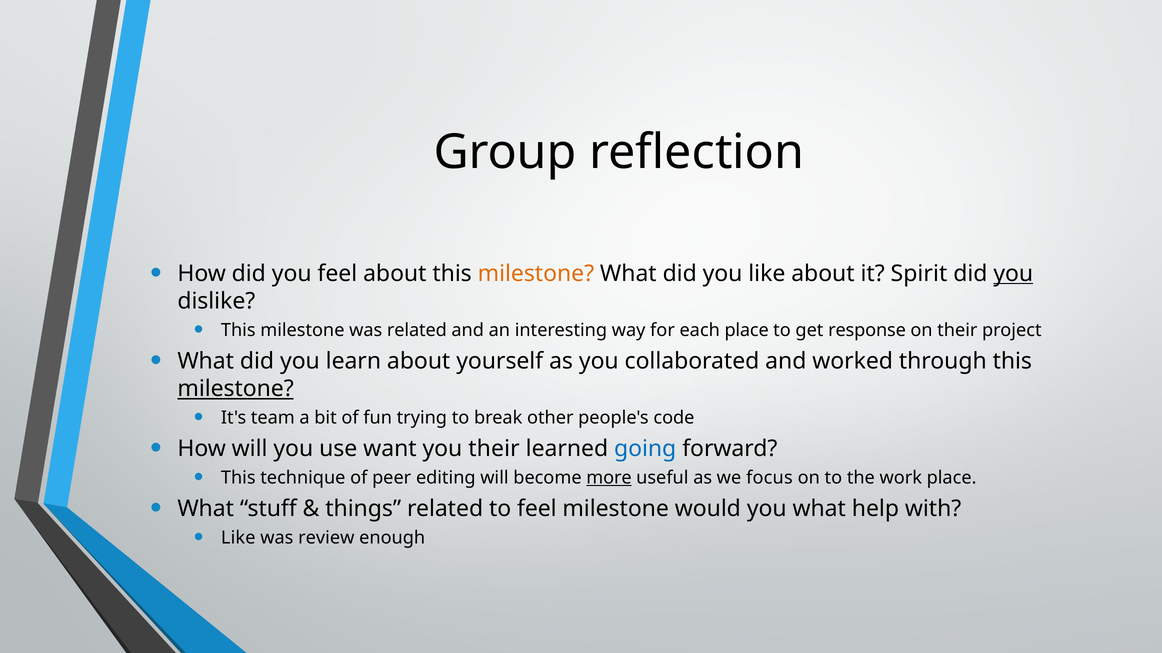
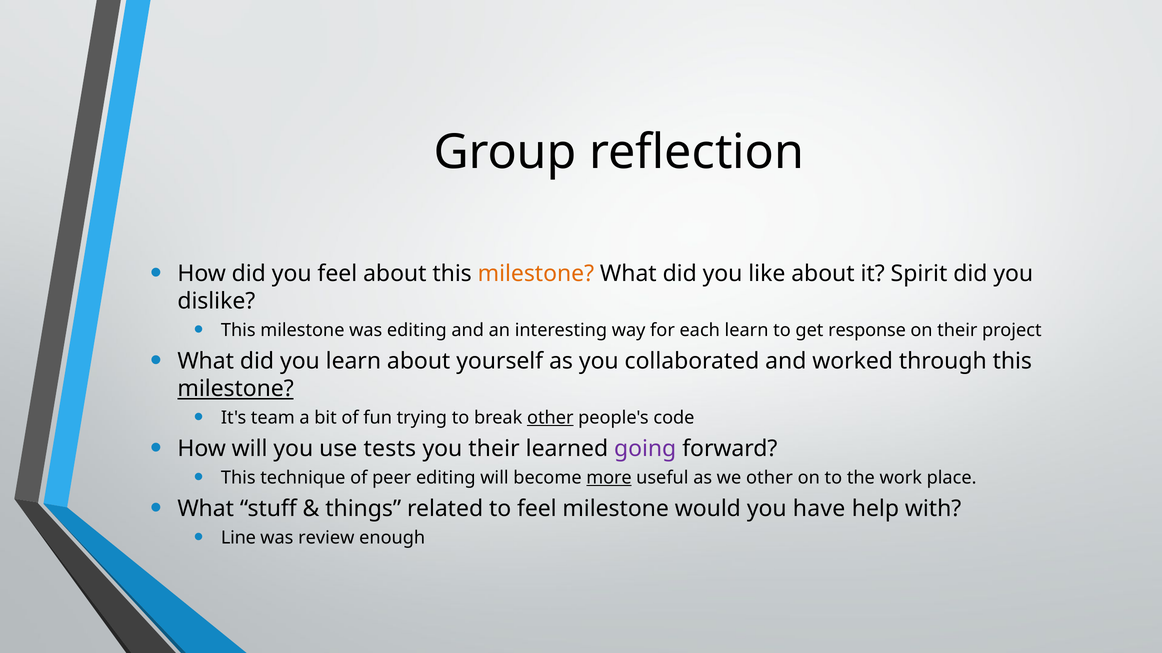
you at (1013, 274) underline: present -> none
was related: related -> editing
each place: place -> learn
other at (550, 418) underline: none -> present
want: want -> tests
going colour: blue -> purple
we focus: focus -> other
you what: what -> have
Like at (238, 538): Like -> Line
